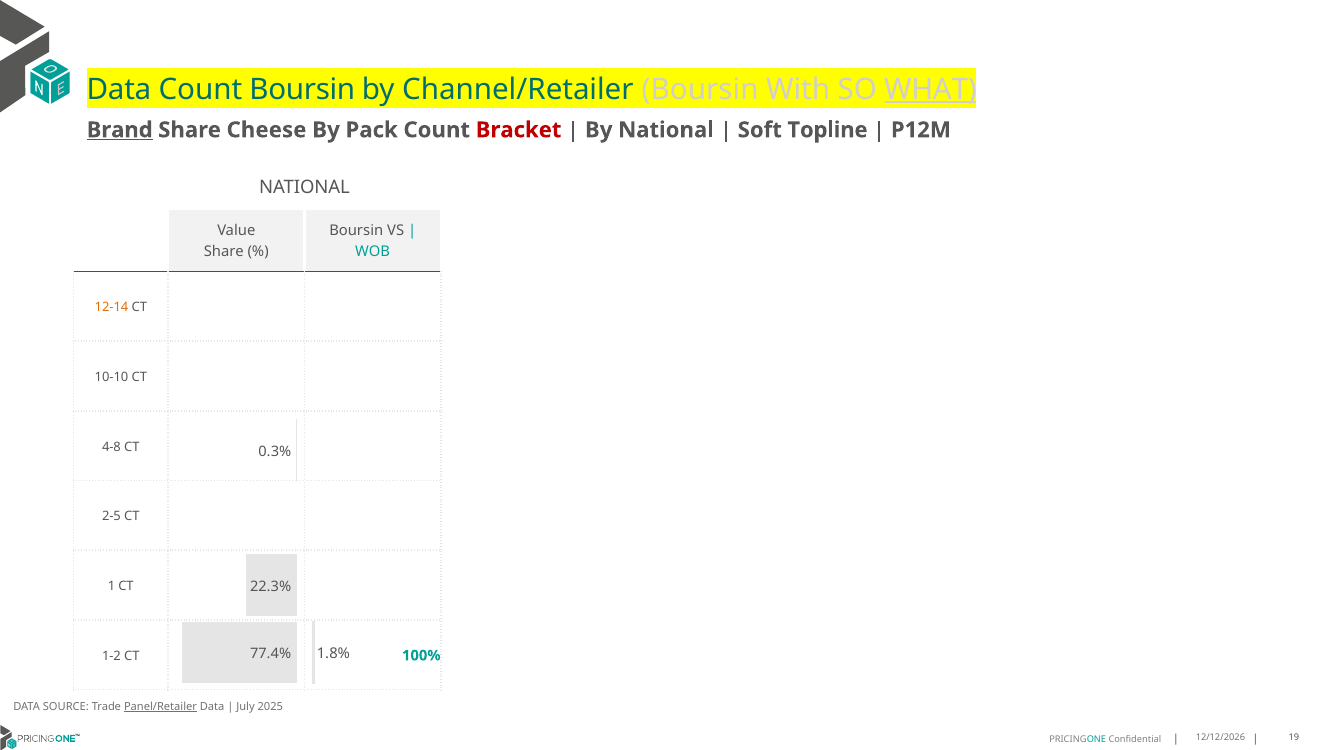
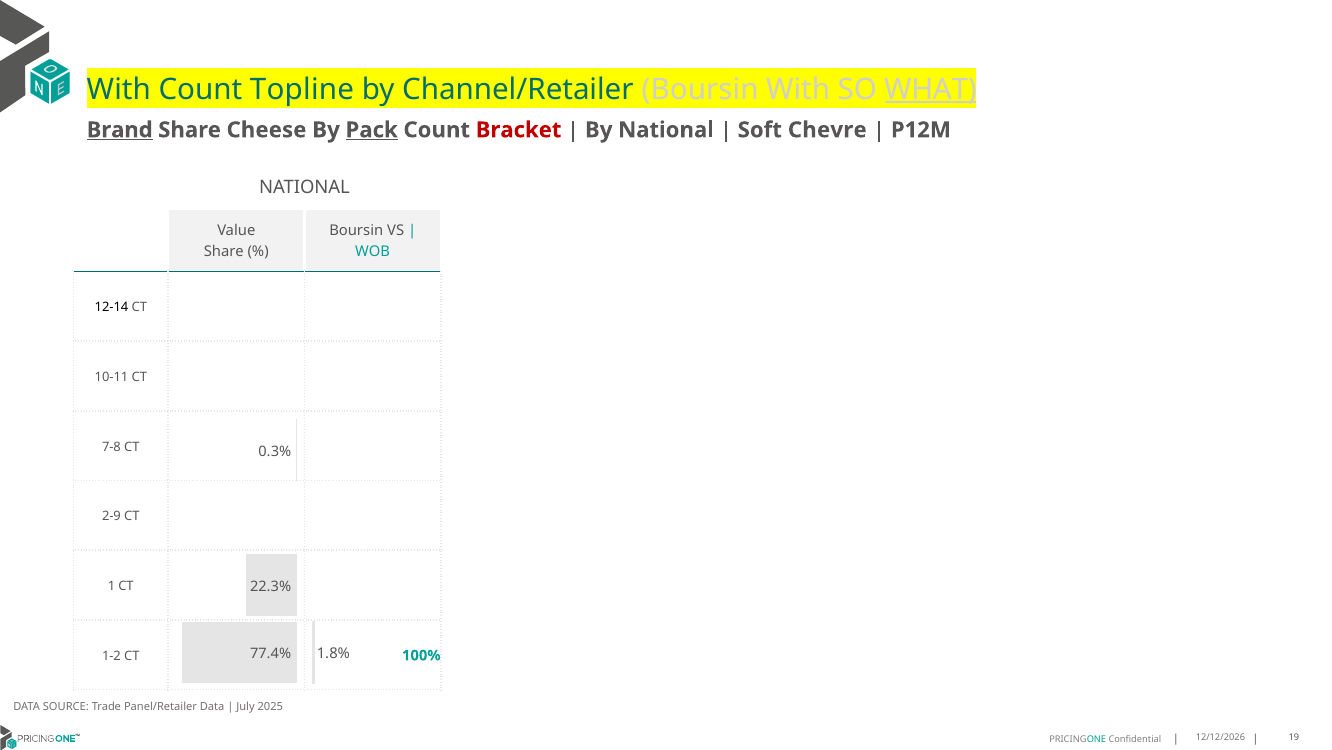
Data at (119, 90): Data -> With
Count Boursin: Boursin -> Topline
Pack underline: none -> present
Topline: Topline -> Chevre
12-14 colour: orange -> black
10-10: 10-10 -> 10-11
4-8: 4-8 -> 7-8
2-5: 2-5 -> 2-9
Panel/Retailer underline: present -> none
